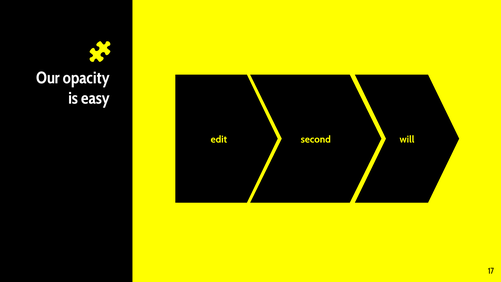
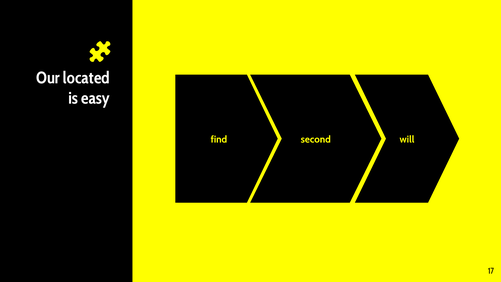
opacity: opacity -> located
edit: edit -> find
